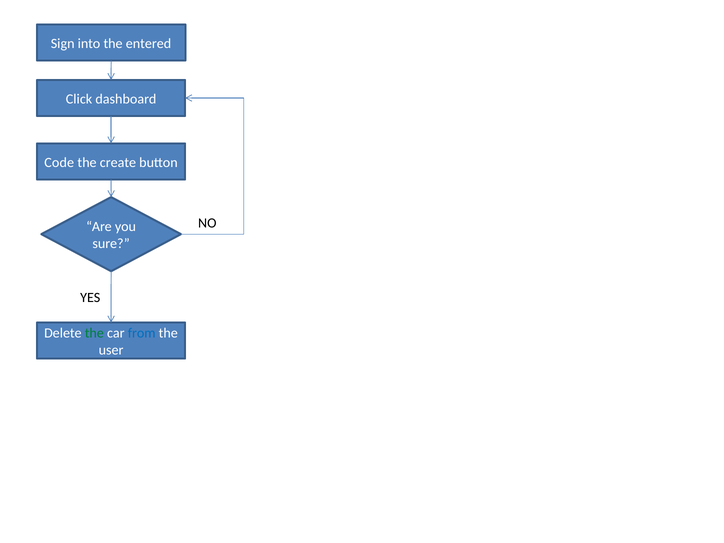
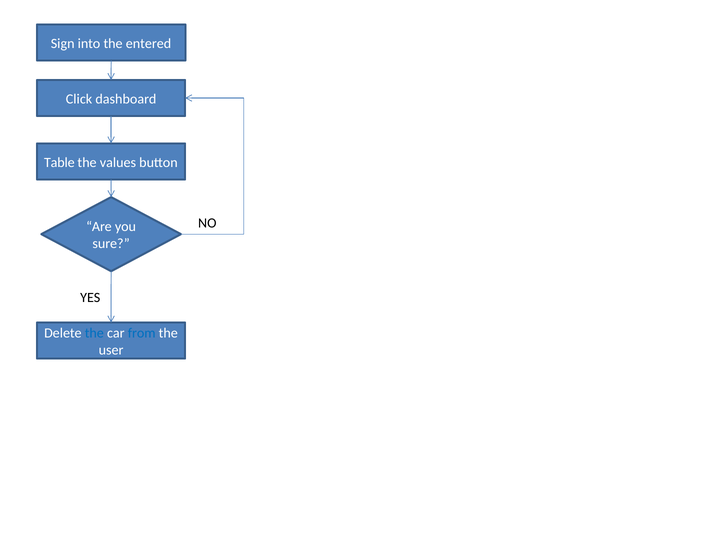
Code: Code -> Table
create: create -> values
the at (94, 333) colour: green -> blue
